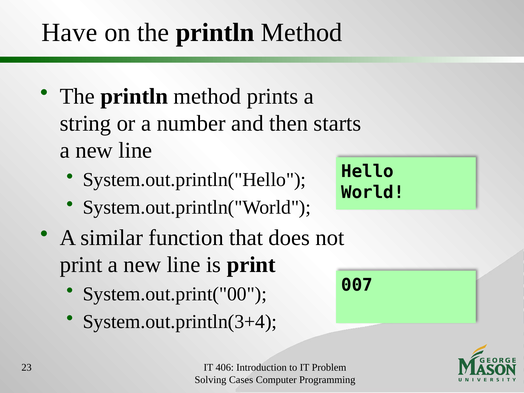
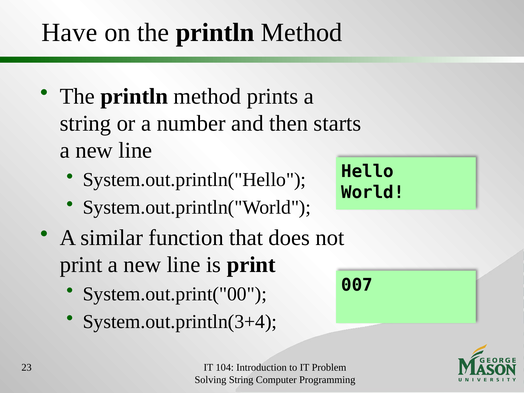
406: 406 -> 104
Solving Cases: Cases -> String
